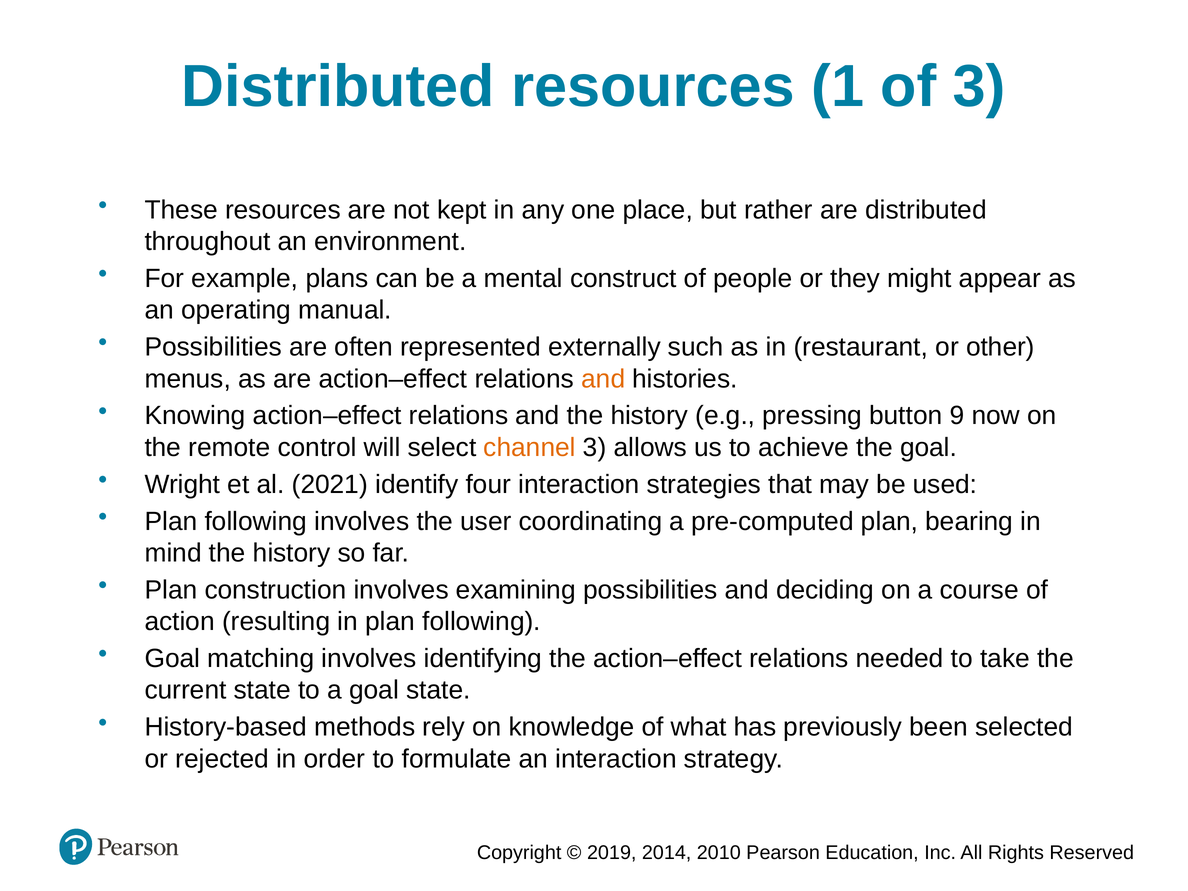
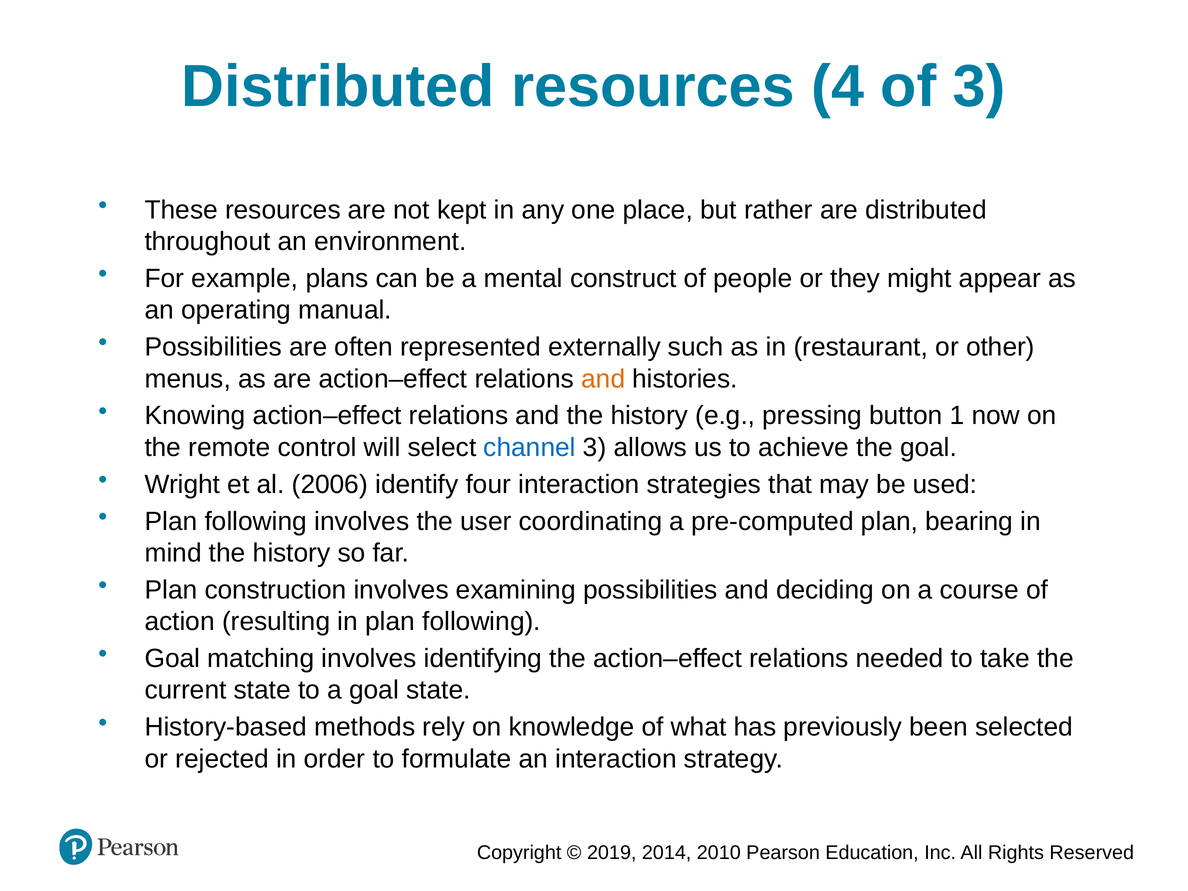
1: 1 -> 4
9: 9 -> 1
channel colour: orange -> blue
2021: 2021 -> 2006
